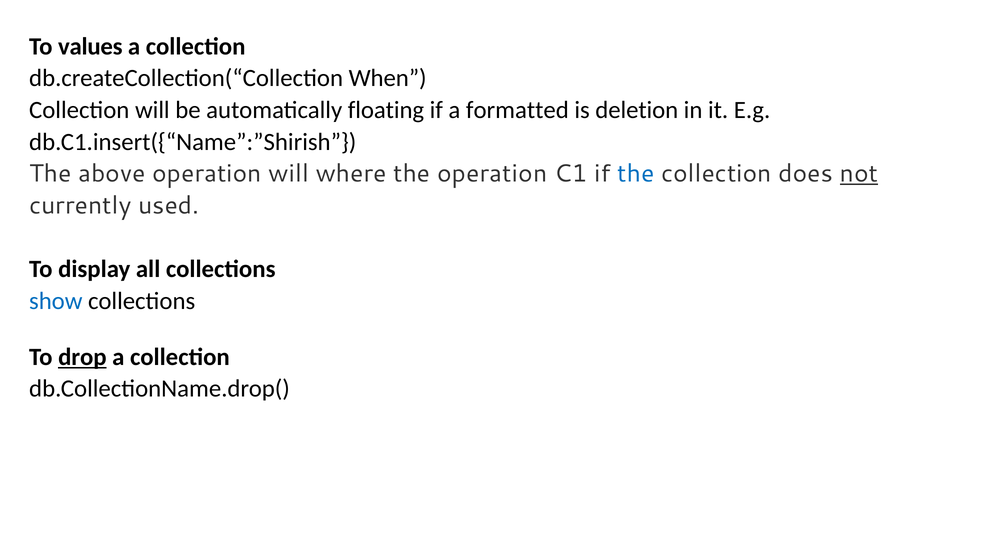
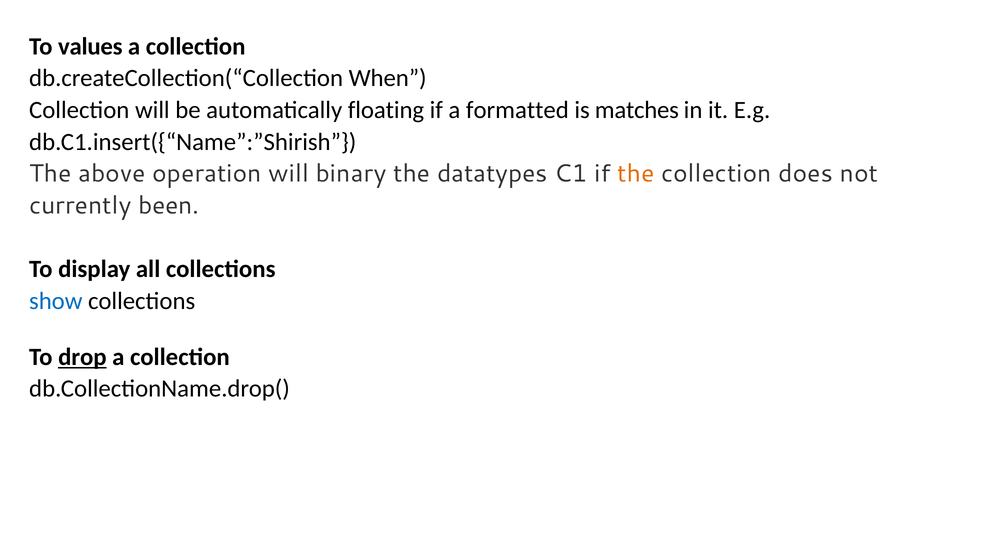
deletion: deletion -> matches
where: where -> binary
the operation: operation -> datatypes
the at (636, 174) colour: blue -> orange
not underline: present -> none
used: used -> been
